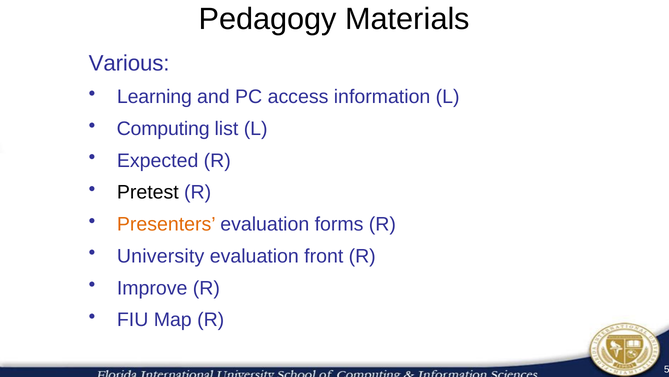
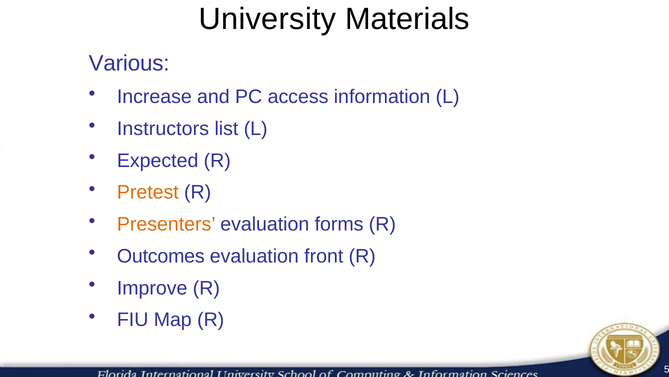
Pedagogy: Pedagogy -> University
Learning: Learning -> Increase
Computing: Computing -> Instructors
Pretest colour: black -> orange
University: University -> Outcomes
